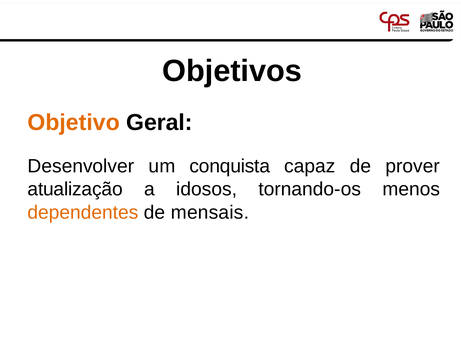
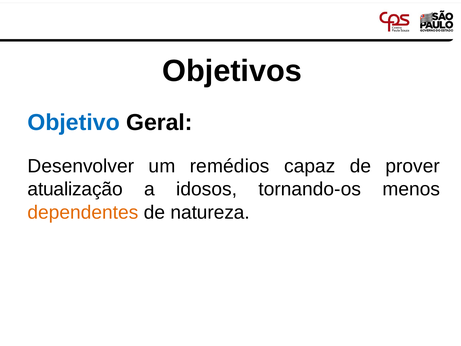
Objetivo colour: orange -> blue
conquista: conquista -> remédios
mensais: mensais -> natureza
